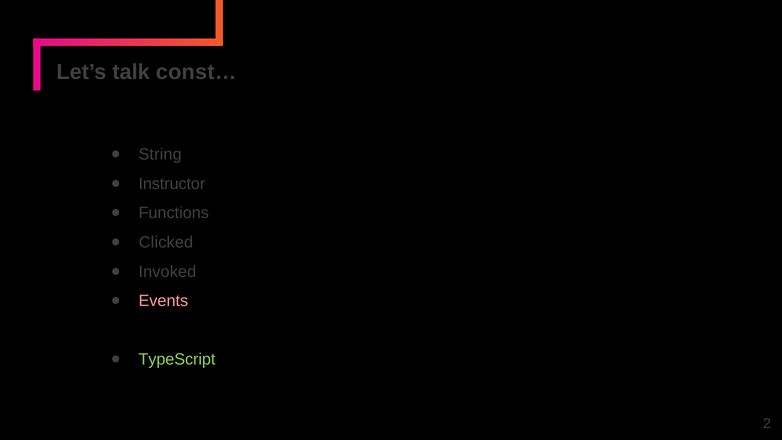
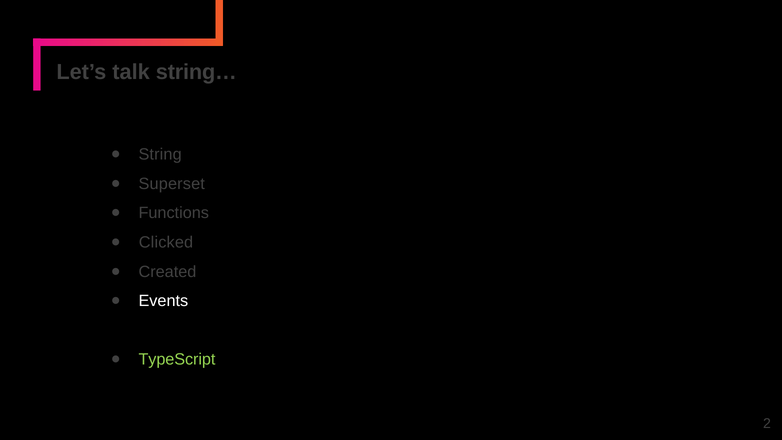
const…: const… -> string…
Instructor: Instructor -> Superset
Invoked: Invoked -> Created
Events colour: pink -> white
